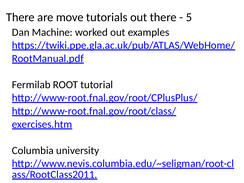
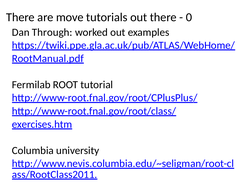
5: 5 -> 0
Machine: Machine -> Through
